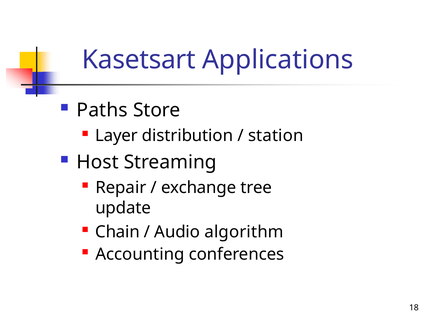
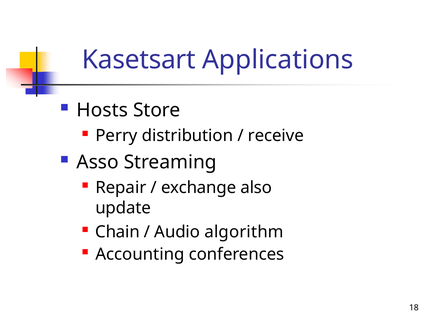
Paths: Paths -> Hosts
Layer: Layer -> Perry
station: station -> receive
Host: Host -> Asso
tree: tree -> also
